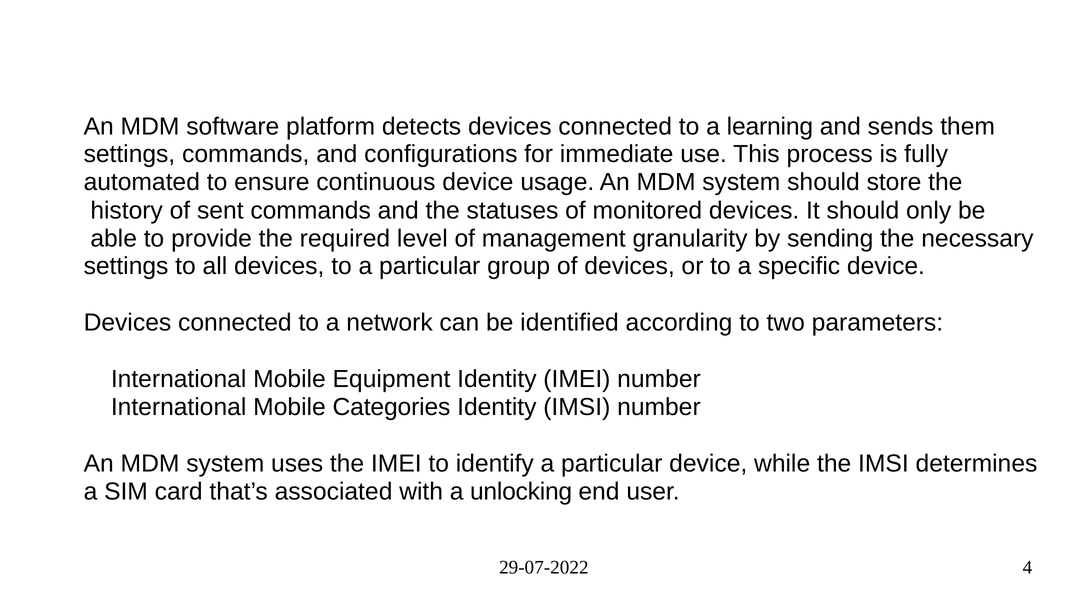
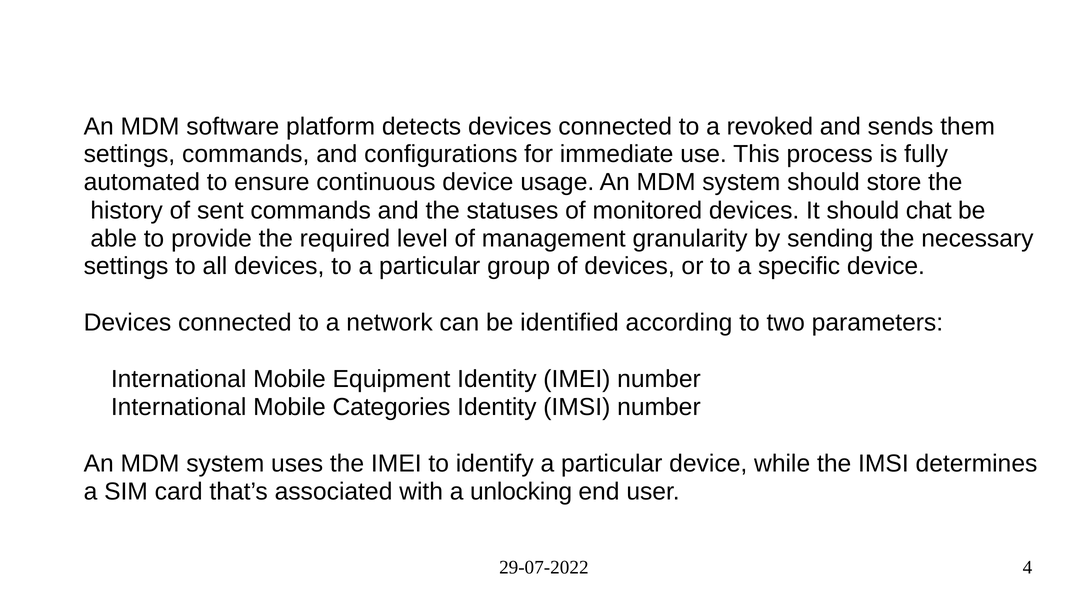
learning: learning -> revoked
only: only -> chat
